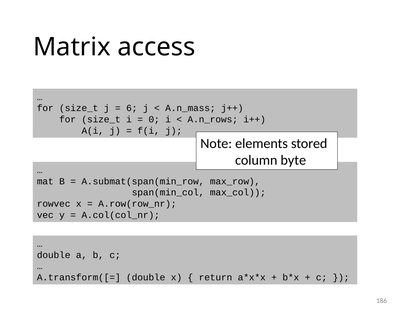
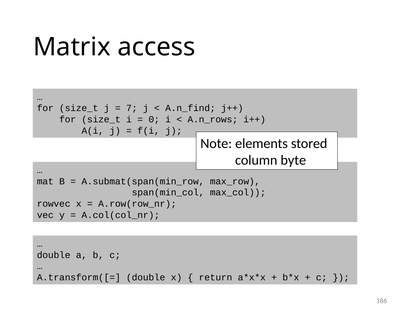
6: 6 -> 7
A.n_mass: A.n_mass -> A.n_find
